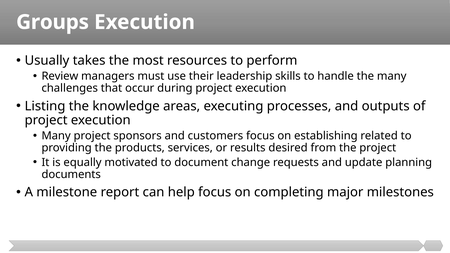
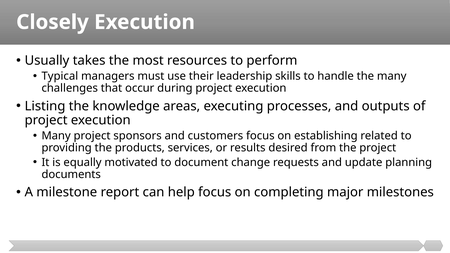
Groups: Groups -> Closely
Review: Review -> Typical
